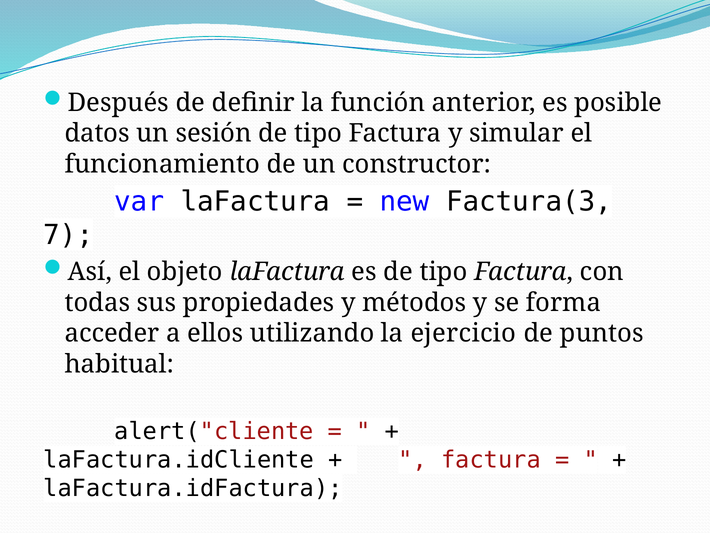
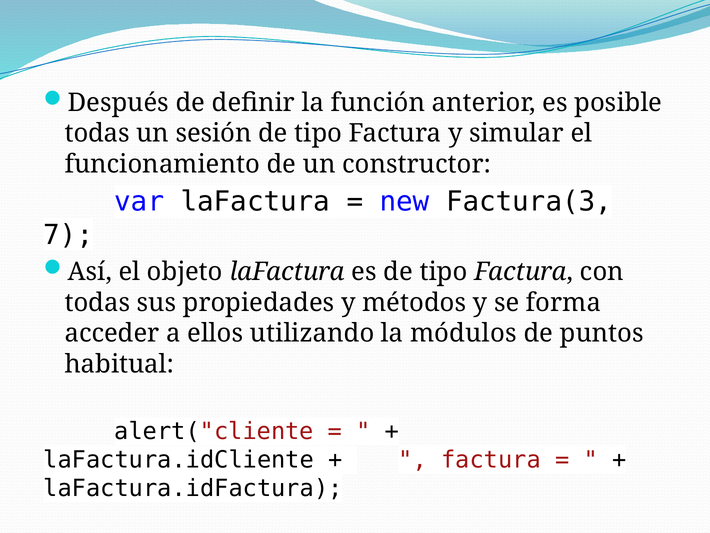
datos at (97, 133): datos -> todas
ejercicio: ejercicio -> módulos
